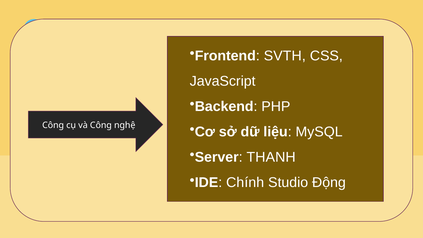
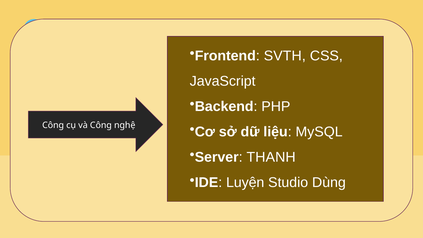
Chính: Chính -> Luyện
Động: Động -> Dùng
